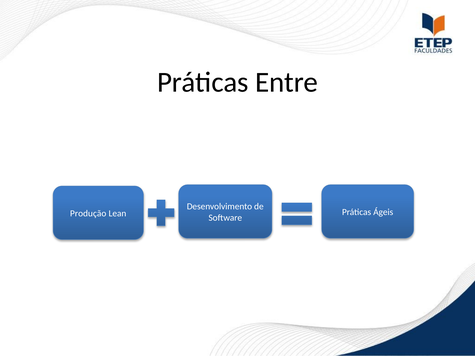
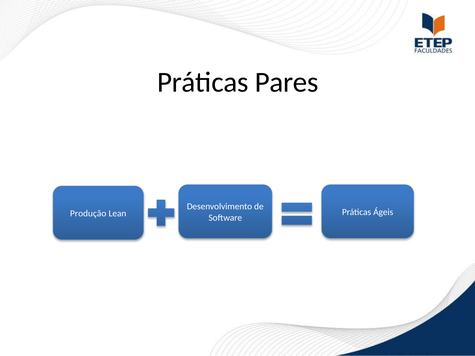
Entre: Entre -> Pares
